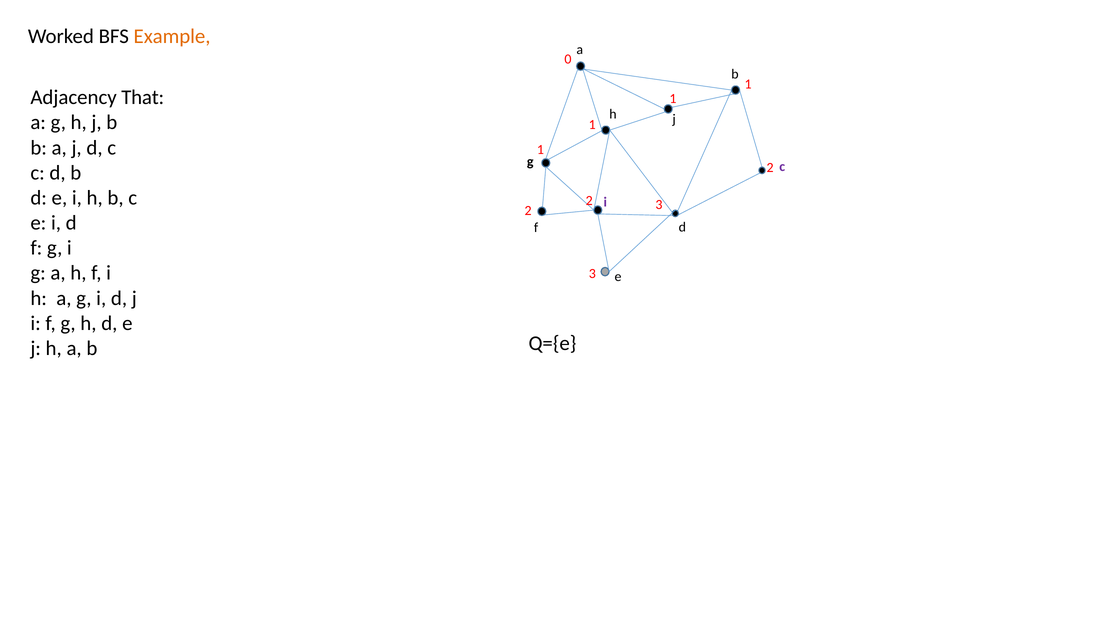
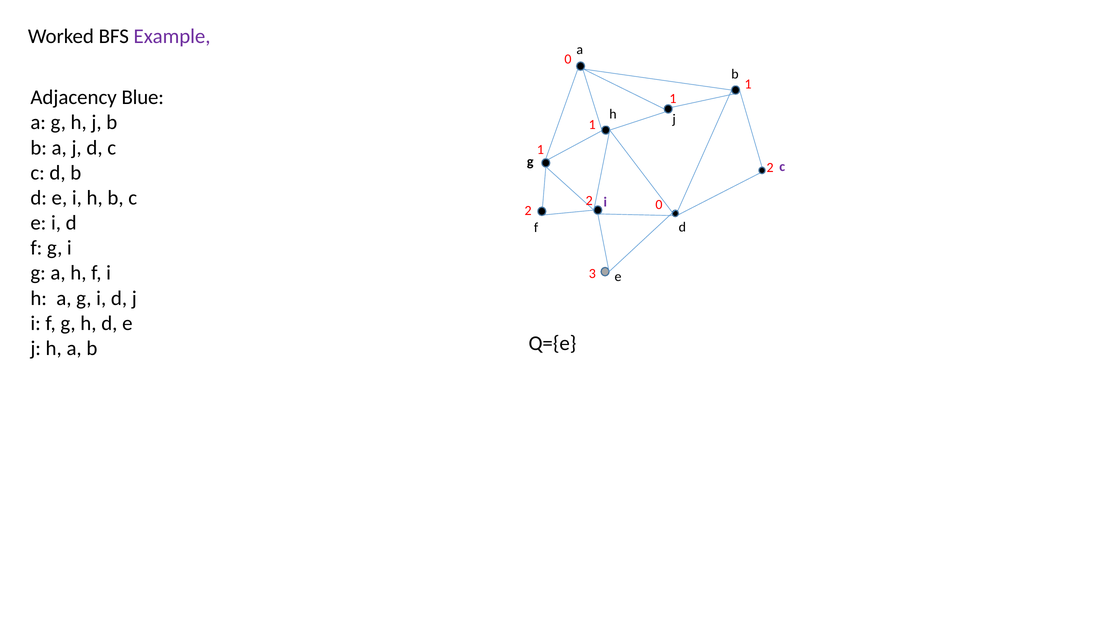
Example colour: orange -> purple
That: That -> Blue
3 at (659, 205): 3 -> 0
